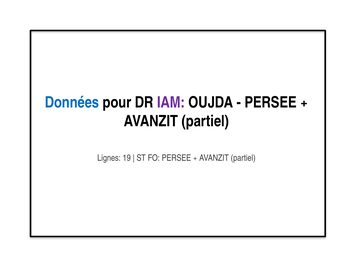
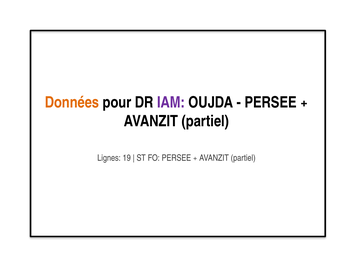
Données colour: blue -> orange
